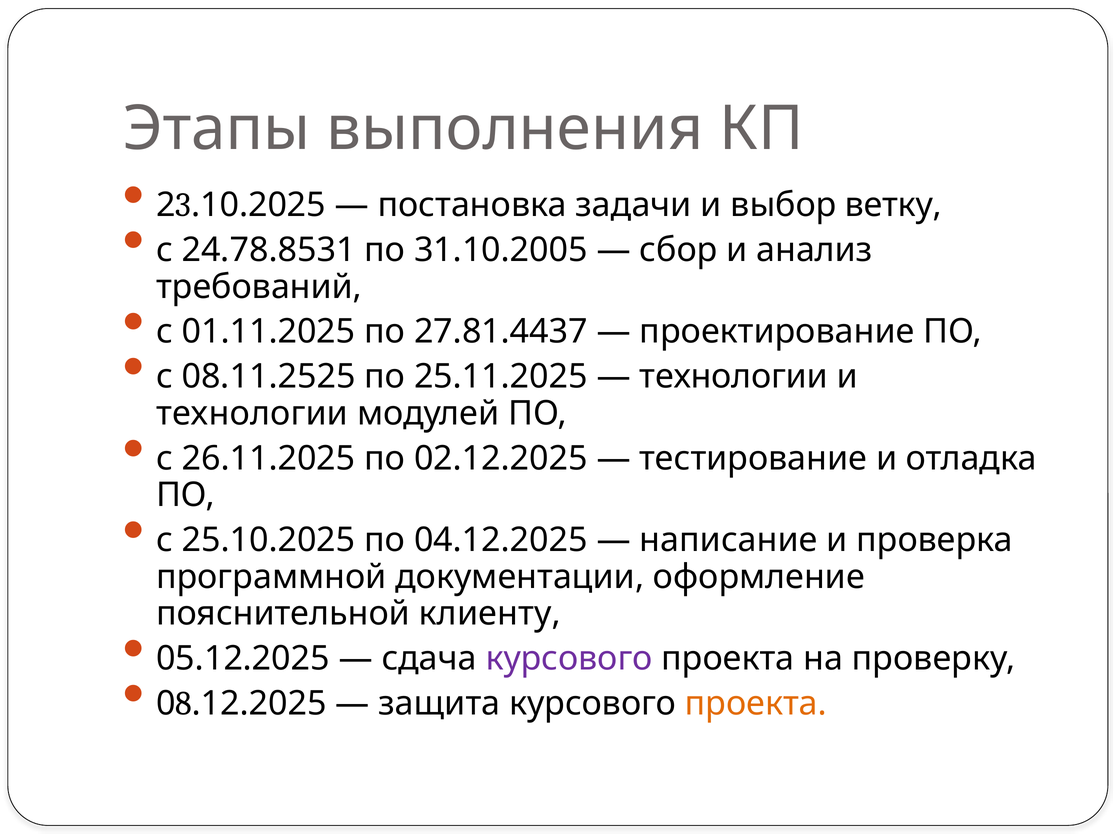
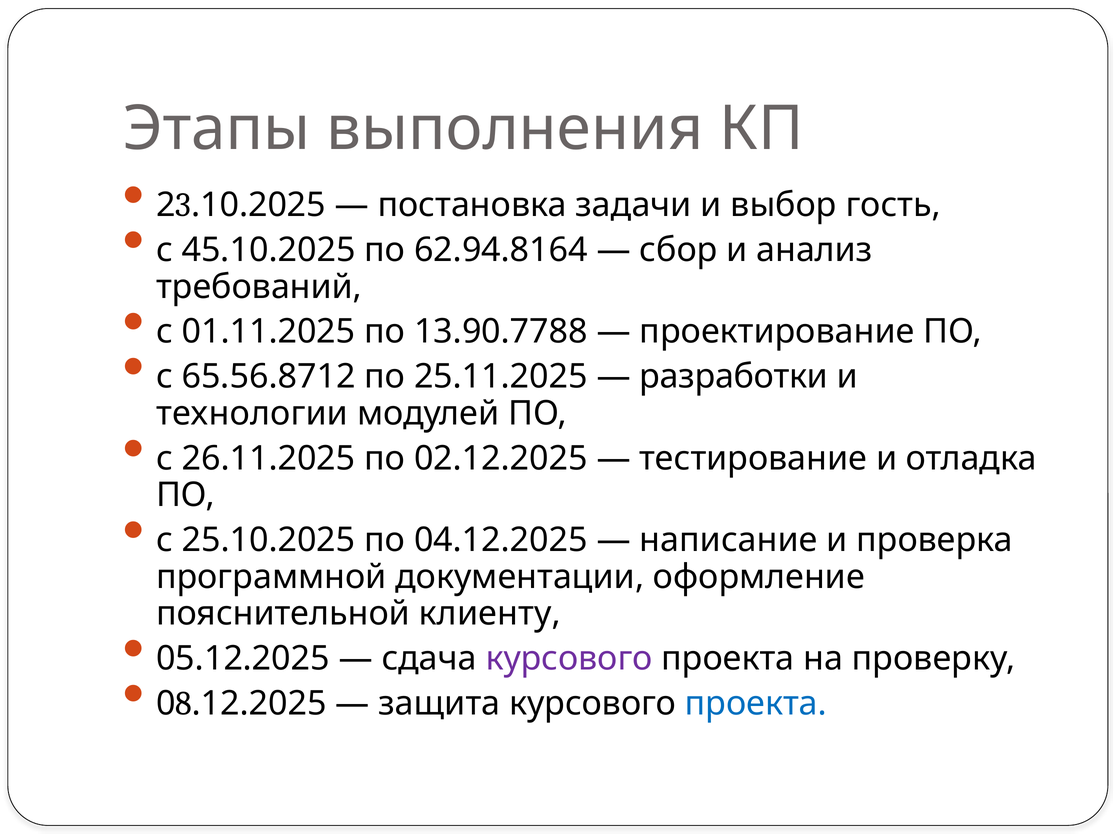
ветку: ветку -> гость
24.78.8531: 24.78.8531 -> 45.10.2025
31.10.2005: 31.10.2005 -> 62.94.8164
27.81.4437: 27.81.4437 -> 13.90.7788
08.11.2525: 08.11.2525 -> 65.56.8712
технологии at (734, 377): технологии -> разработки
проекта at (756, 703) colour: orange -> blue
